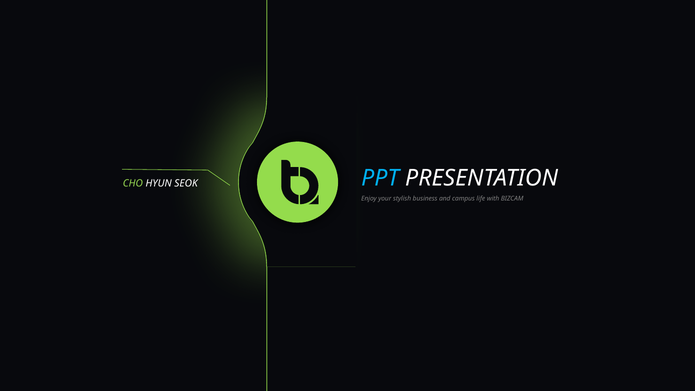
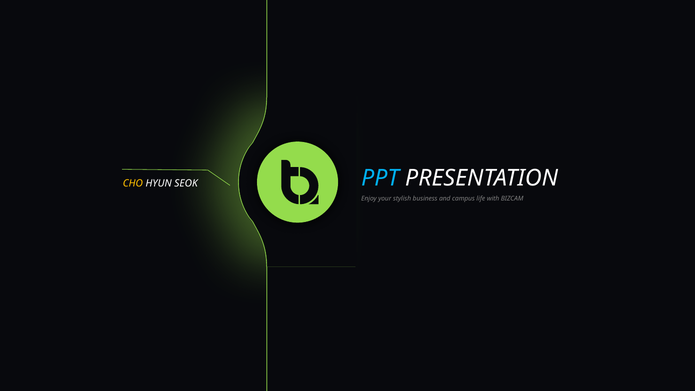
CHO colour: light green -> yellow
